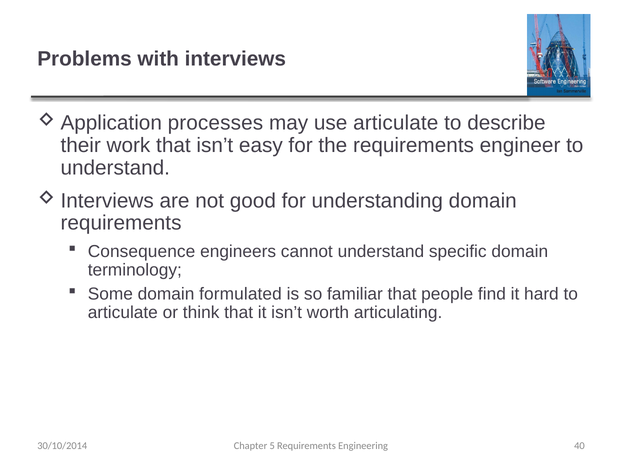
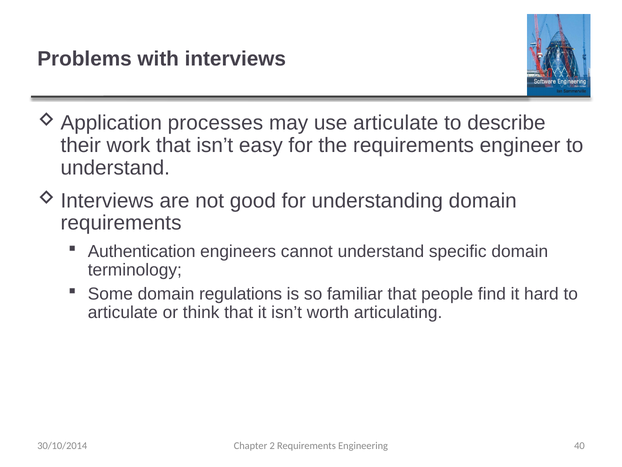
Consequence: Consequence -> Authentication
formulated: formulated -> regulations
5: 5 -> 2
